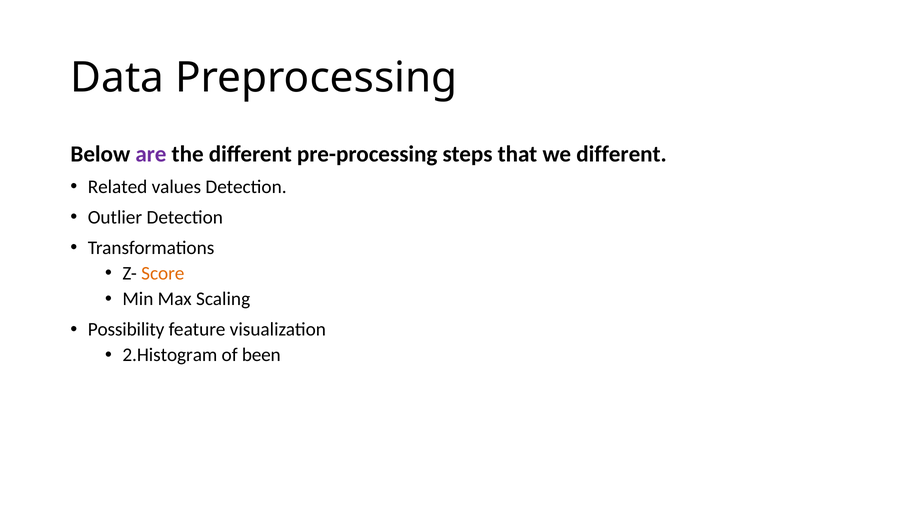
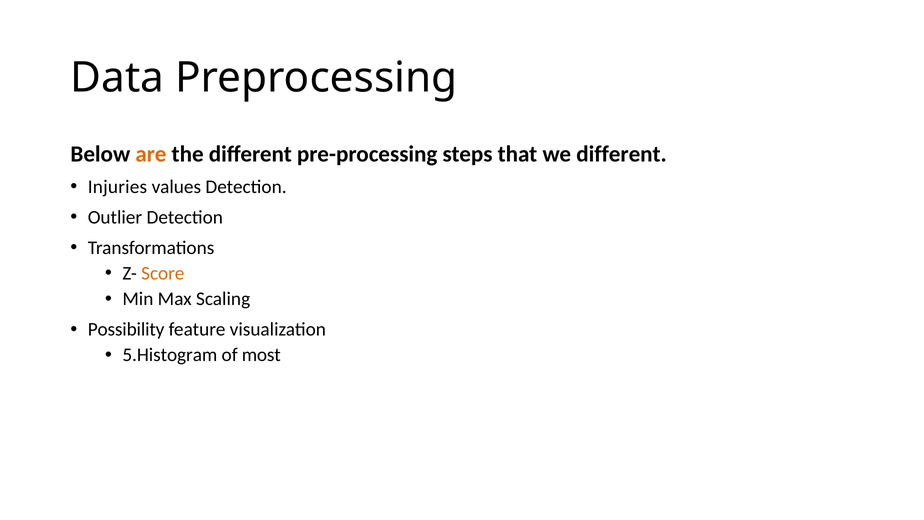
are colour: purple -> orange
Related: Related -> Injuries
2.Histogram: 2.Histogram -> 5.Histogram
been: been -> most
